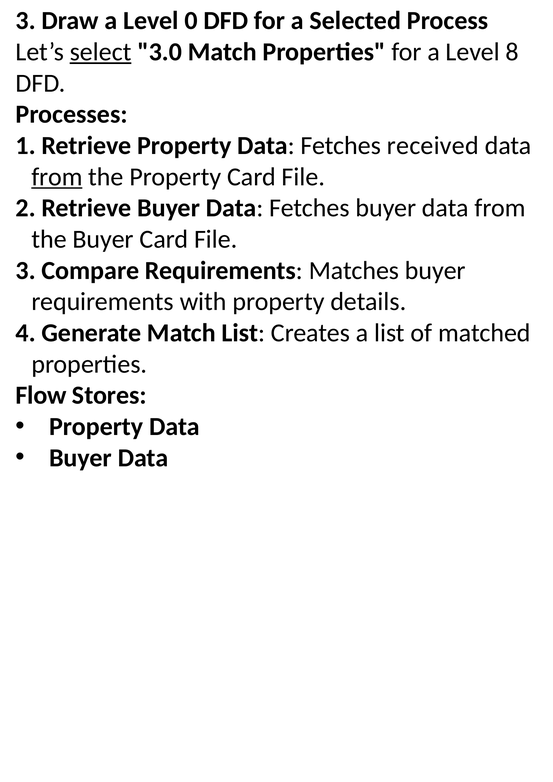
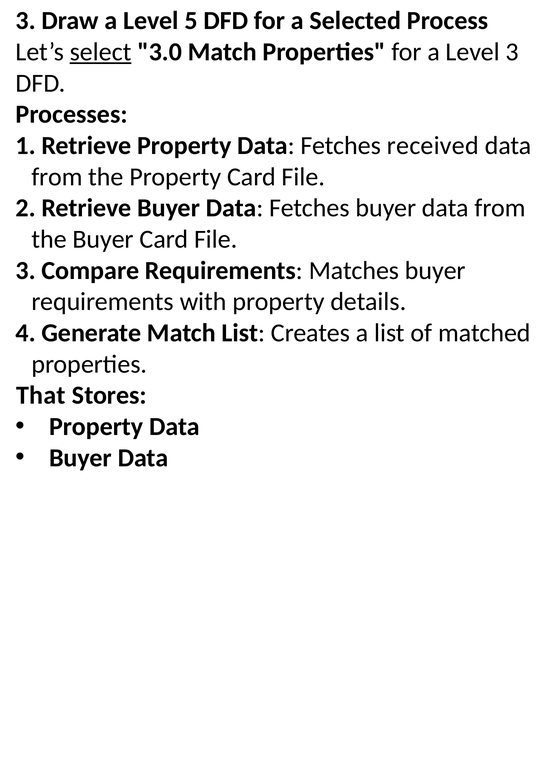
0: 0 -> 5
Level 8: 8 -> 3
from at (57, 177) underline: present -> none
Flow: Flow -> That
